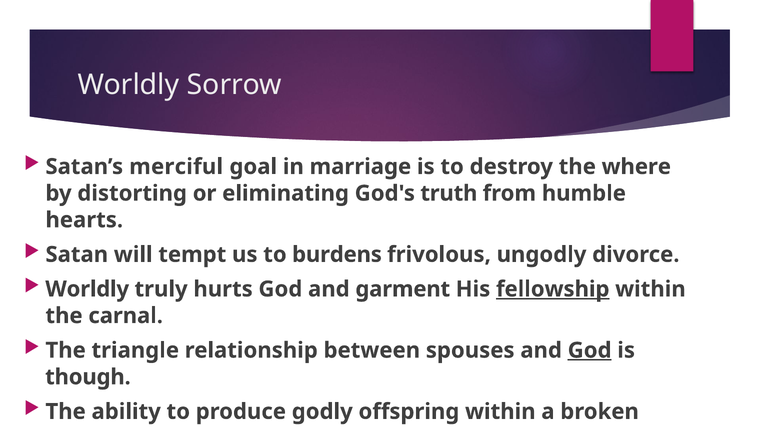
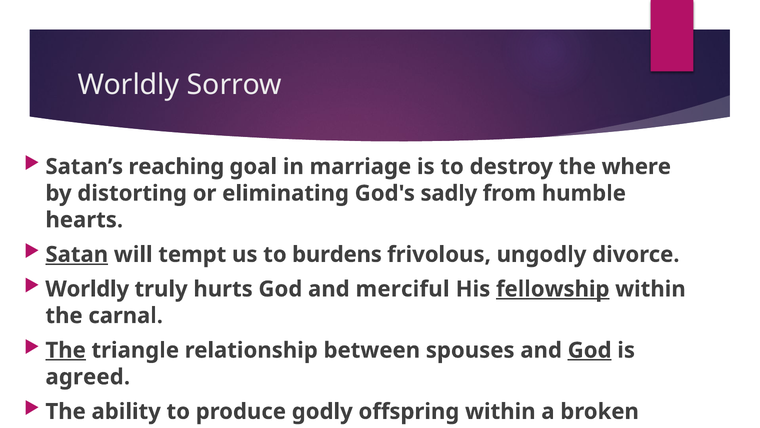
merciful: merciful -> reaching
truth: truth -> sadly
Satan underline: none -> present
garment: garment -> merciful
The at (66, 350) underline: none -> present
though: though -> agreed
